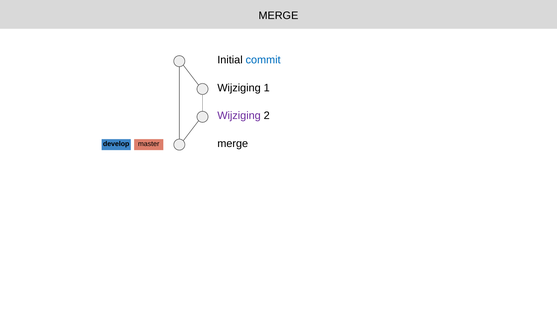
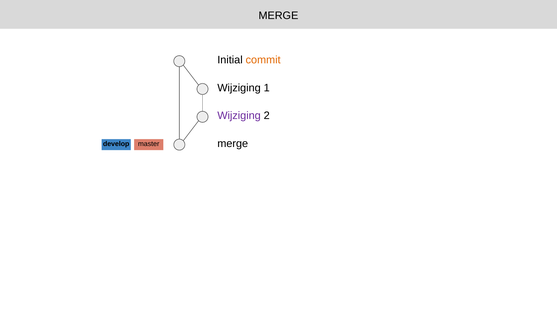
commit colour: blue -> orange
